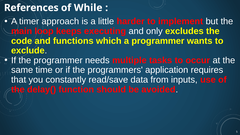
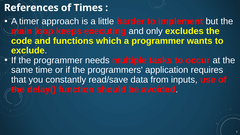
While: While -> Times
